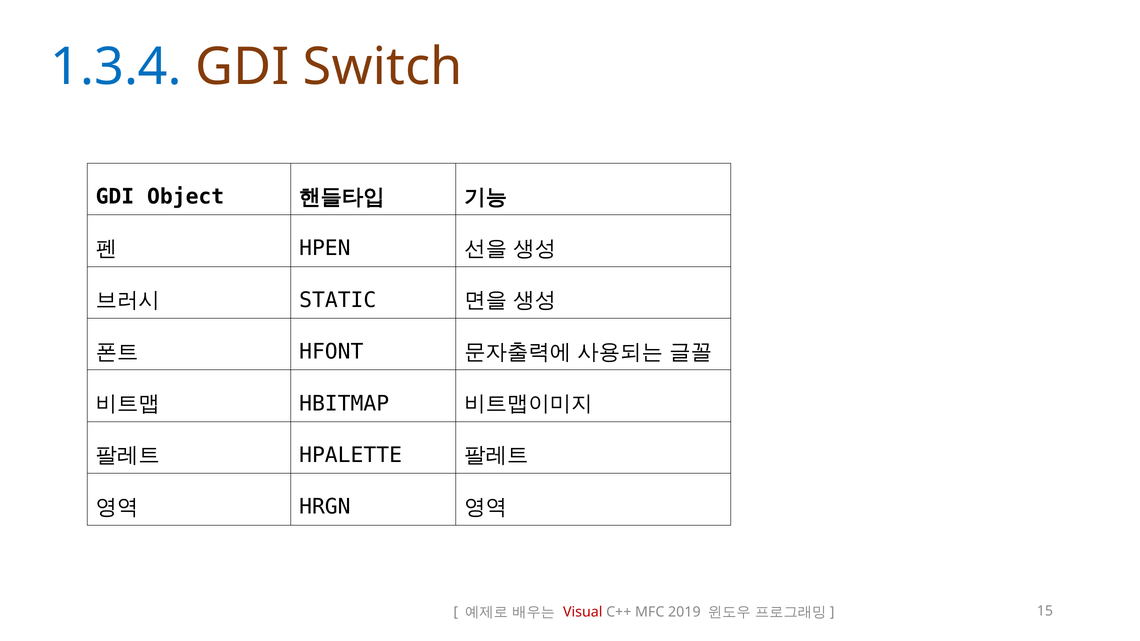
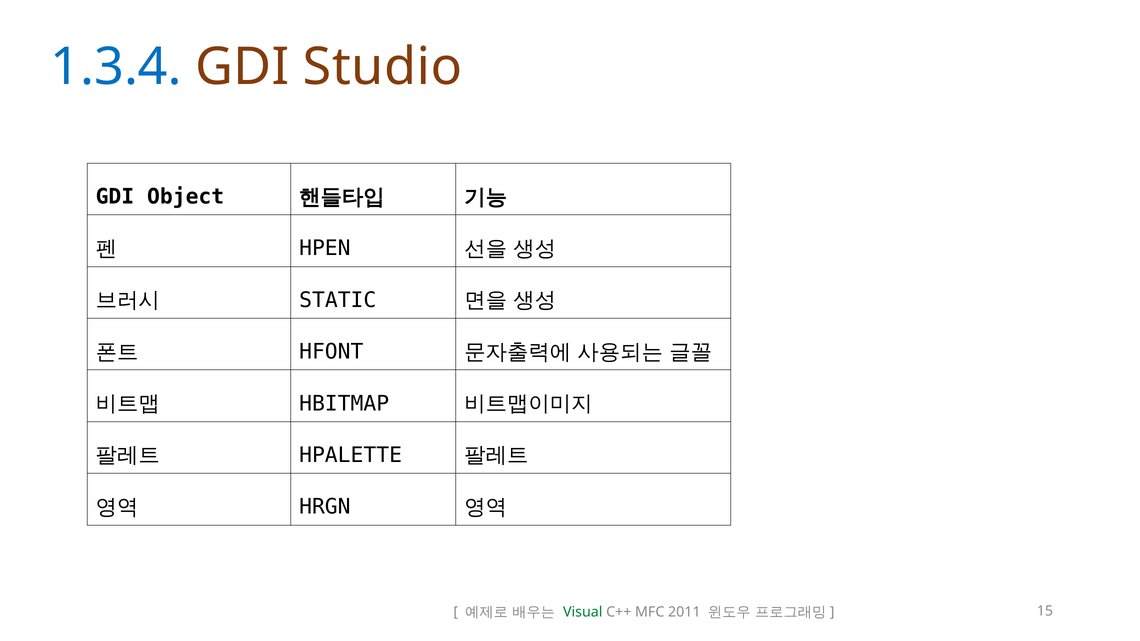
Switch: Switch -> Studio
Visual colour: red -> green
2019: 2019 -> 2011
